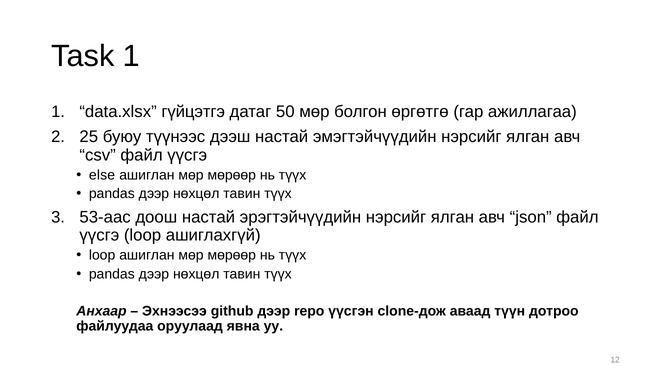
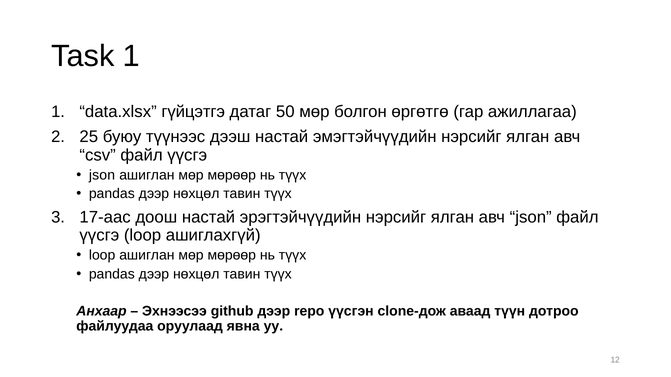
else at (102, 175): else -> json
53-аас: 53-аас -> 17-аас
